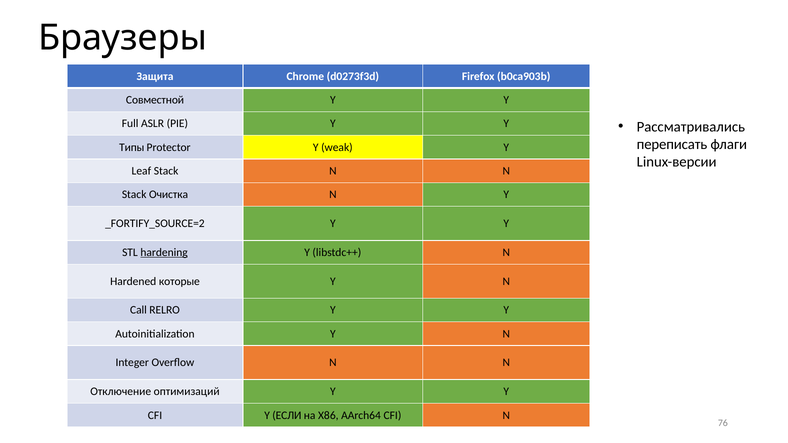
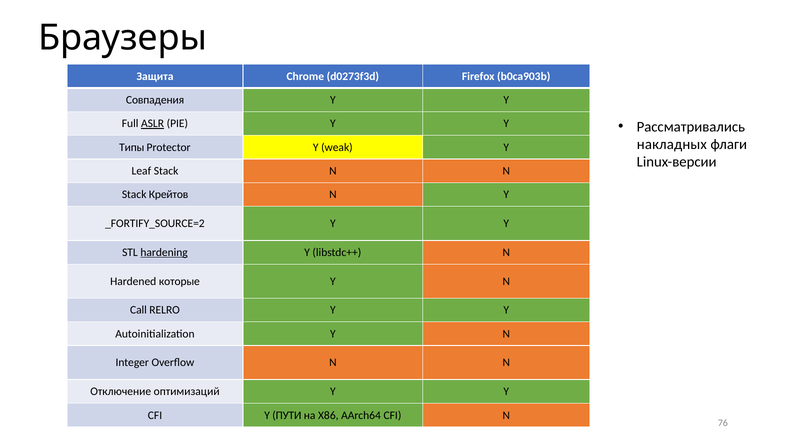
Совместной: Совместной -> Совпадения
ASLR underline: none -> present
переписать: переписать -> накладных
Очистка: Очистка -> Крейтов
ЕСЛИ: ЕСЛИ -> ПУТИ
